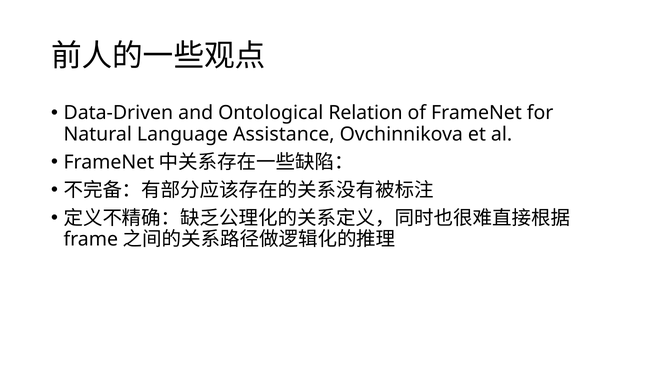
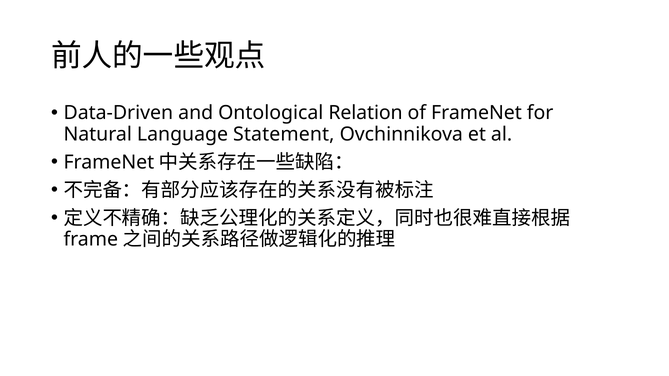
Assistance: Assistance -> Statement
